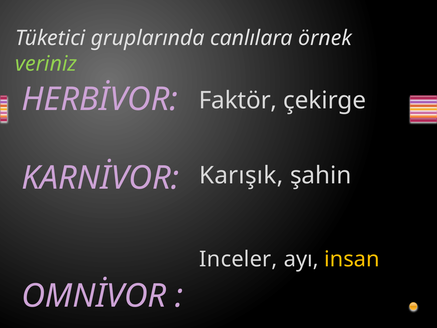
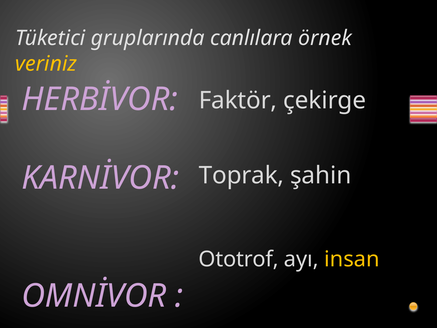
veriniz colour: light green -> yellow
Karışık: Karışık -> Toprak
Inceler: Inceler -> Ototrof
